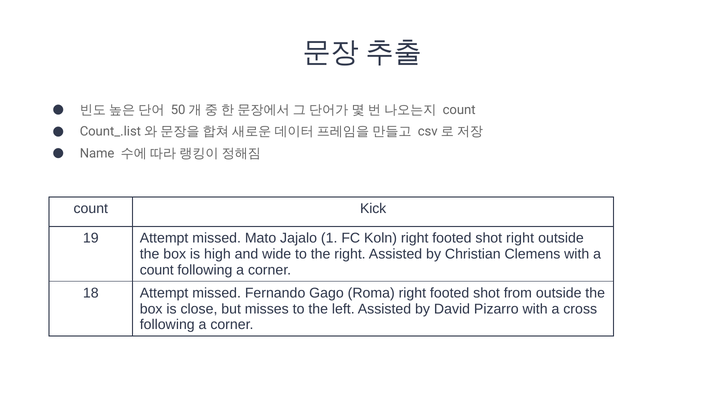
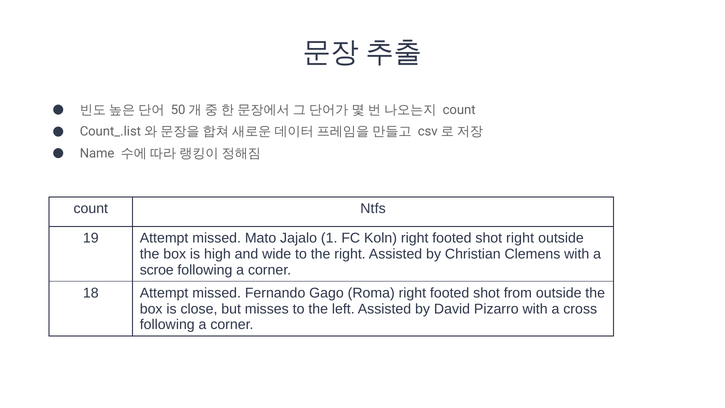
Kick: Kick -> Ntfs
count at (157, 270): count -> scroe
